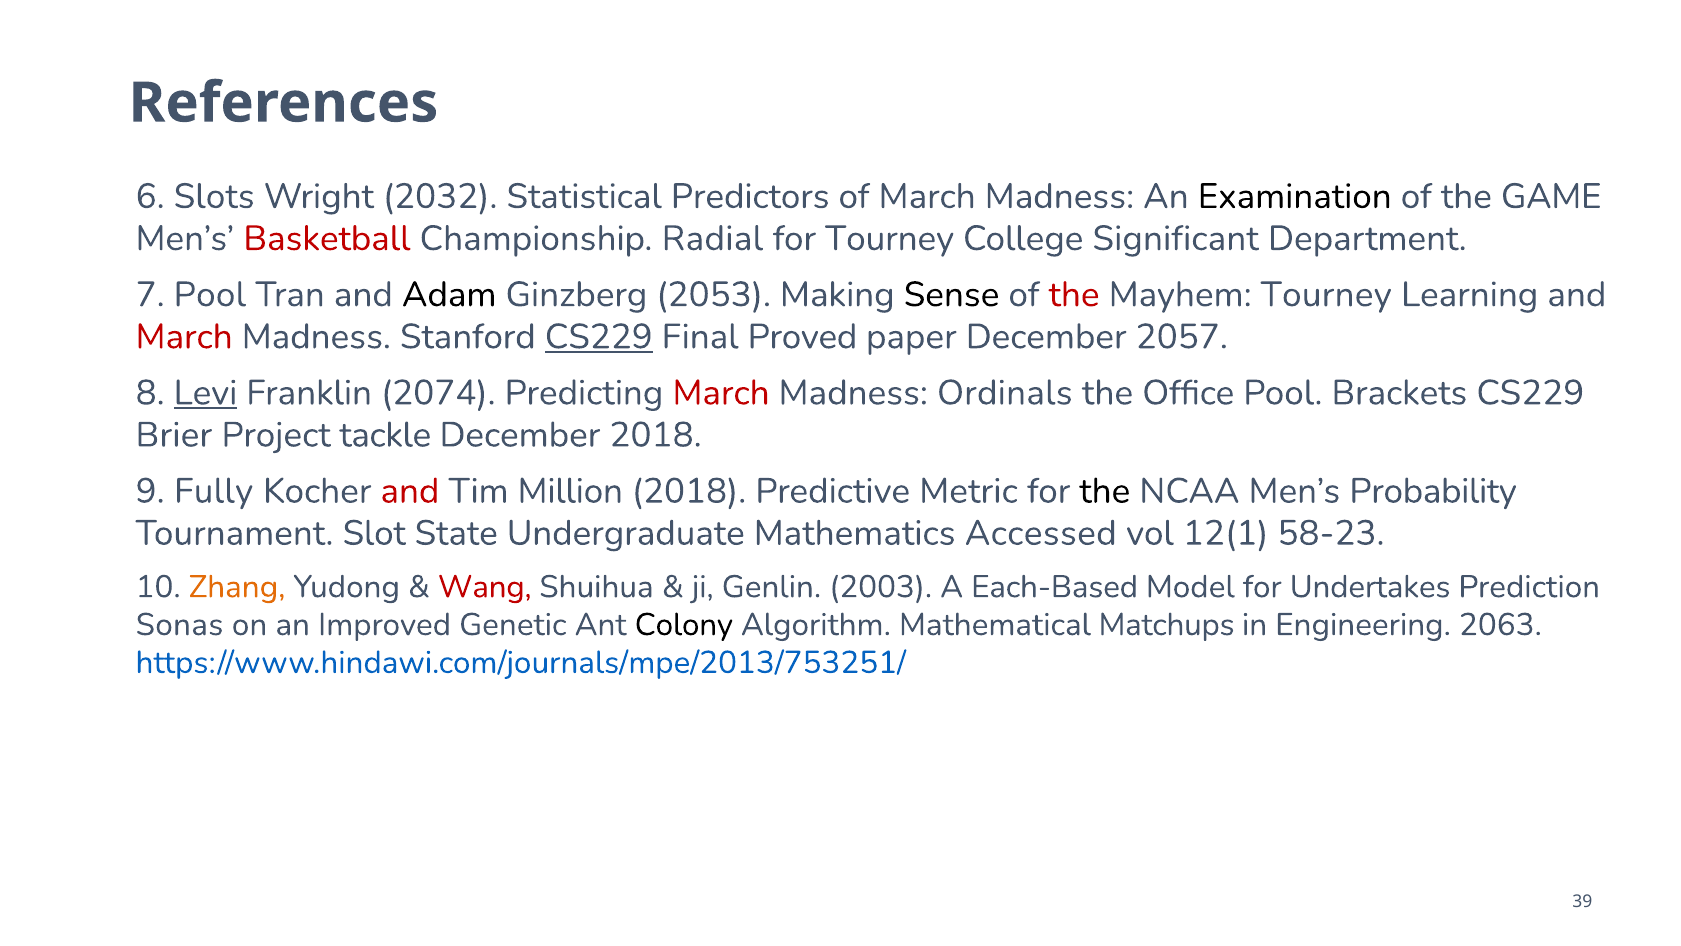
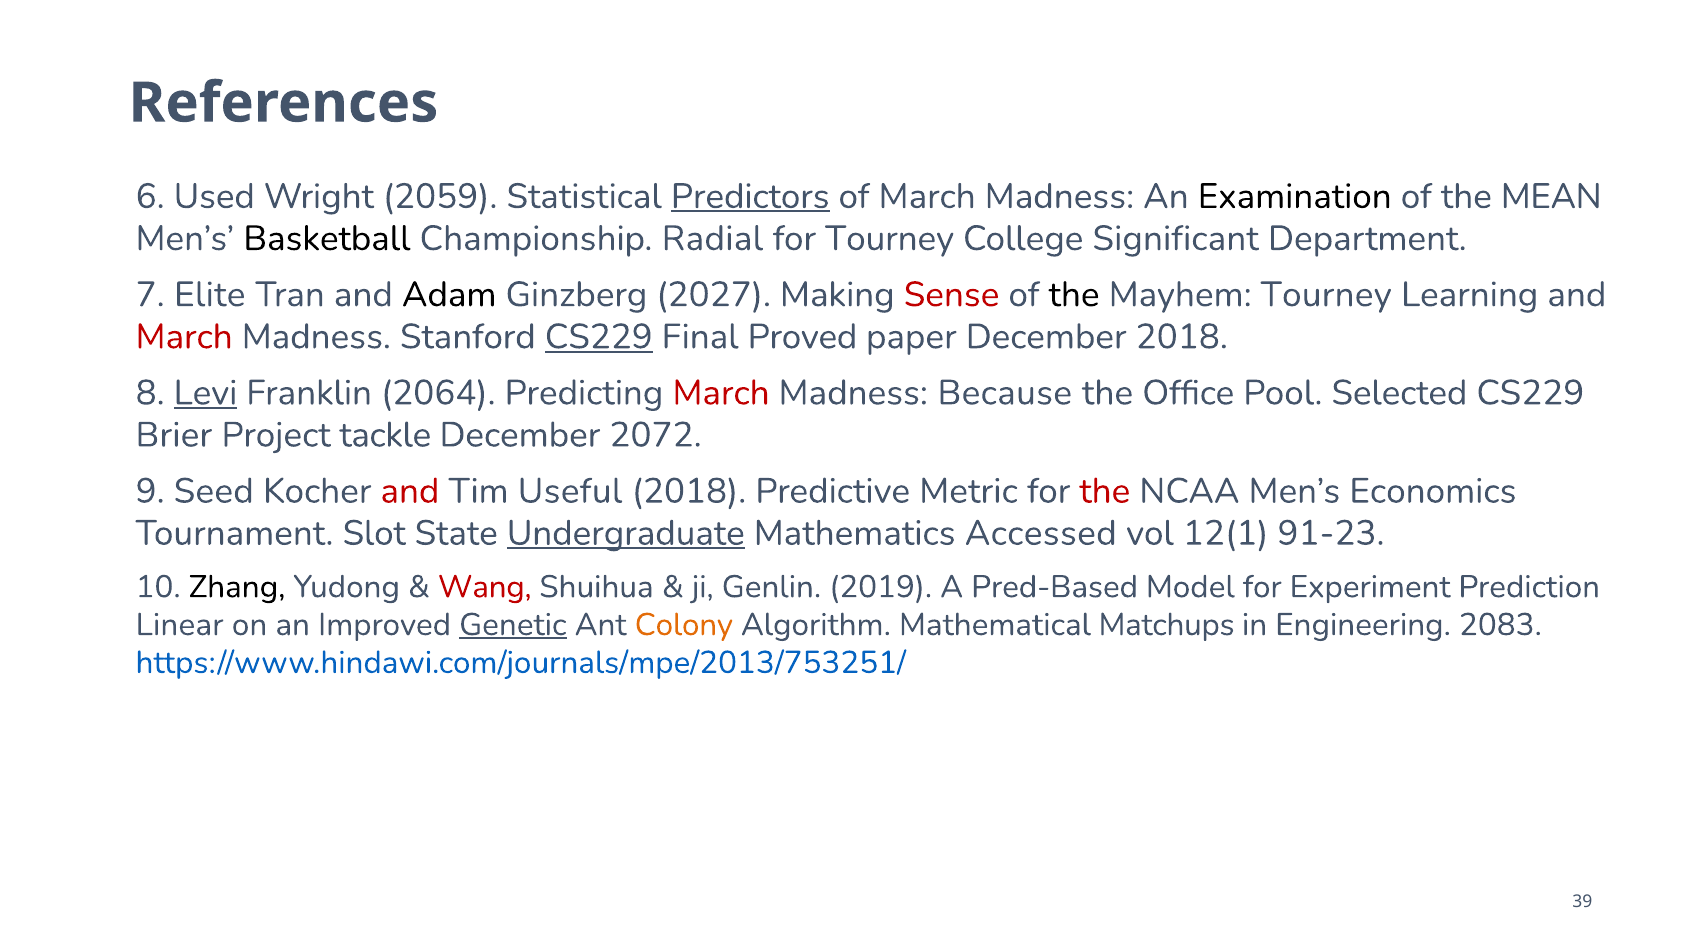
Slots: Slots -> Used
2032: 2032 -> 2059
Predictors underline: none -> present
GAME: GAME -> MEAN
Basketball colour: red -> black
7 Pool: Pool -> Elite
2053: 2053 -> 2027
Sense colour: black -> red
the at (1074, 294) colour: red -> black
December 2057: 2057 -> 2018
2074: 2074 -> 2064
Ordinals: Ordinals -> Because
Brackets: Brackets -> Selected
December 2018: 2018 -> 2072
Fully: Fully -> Seed
Million: Million -> Useful
the at (1105, 491) colour: black -> red
Probability: Probability -> Economics
Undergraduate underline: none -> present
58-23: 58-23 -> 91-23
Zhang colour: orange -> black
2003: 2003 -> 2019
Each-Based: Each-Based -> Pred-Based
Undertakes: Undertakes -> Experiment
Sonas: Sonas -> Linear
Genetic underline: none -> present
Colony colour: black -> orange
2063: 2063 -> 2083
